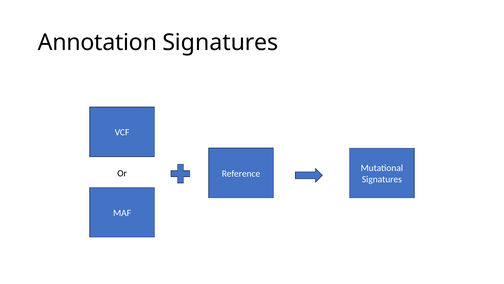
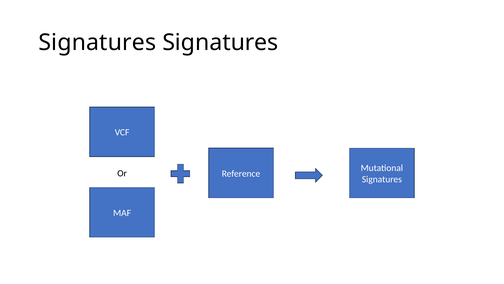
Annotation at (97, 42): Annotation -> Signatures
